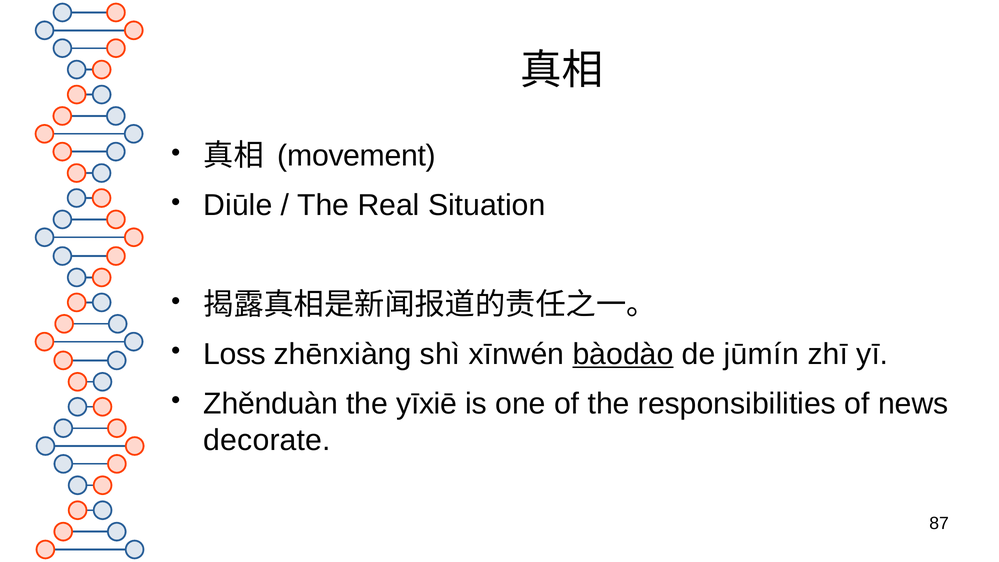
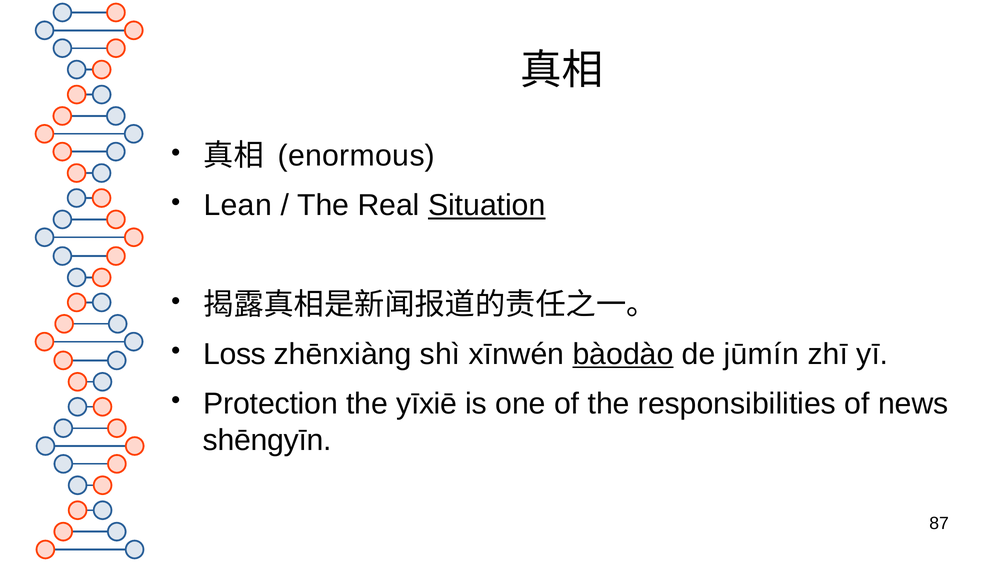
movement: movement -> enormous
Diūle: Diūle -> Lean
Situation underline: none -> present
Zhěnduàn: Zhěnduàn -> Protection
decorate: decorate -> shēngyīn
